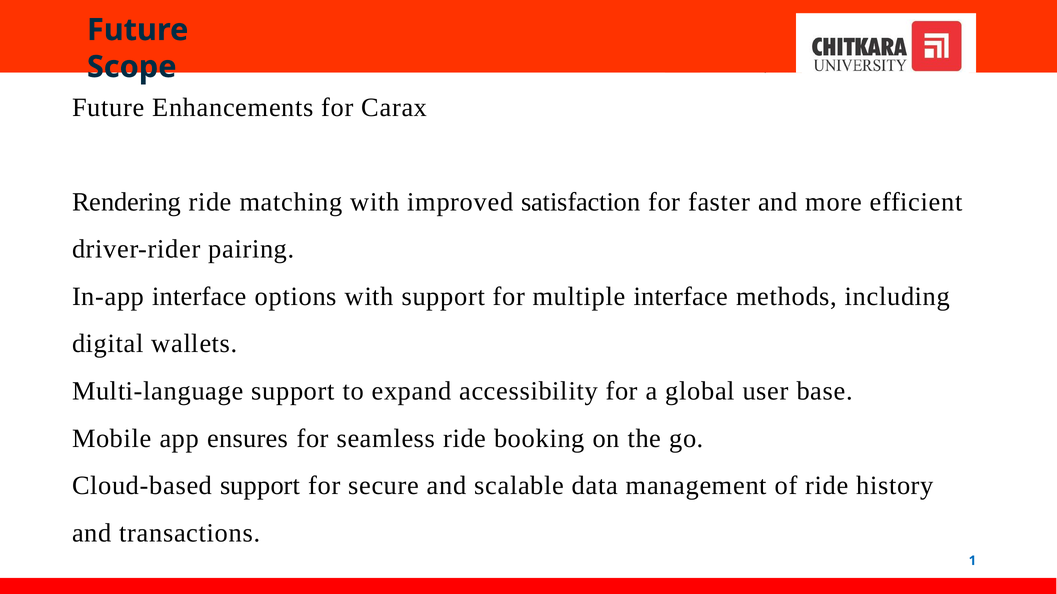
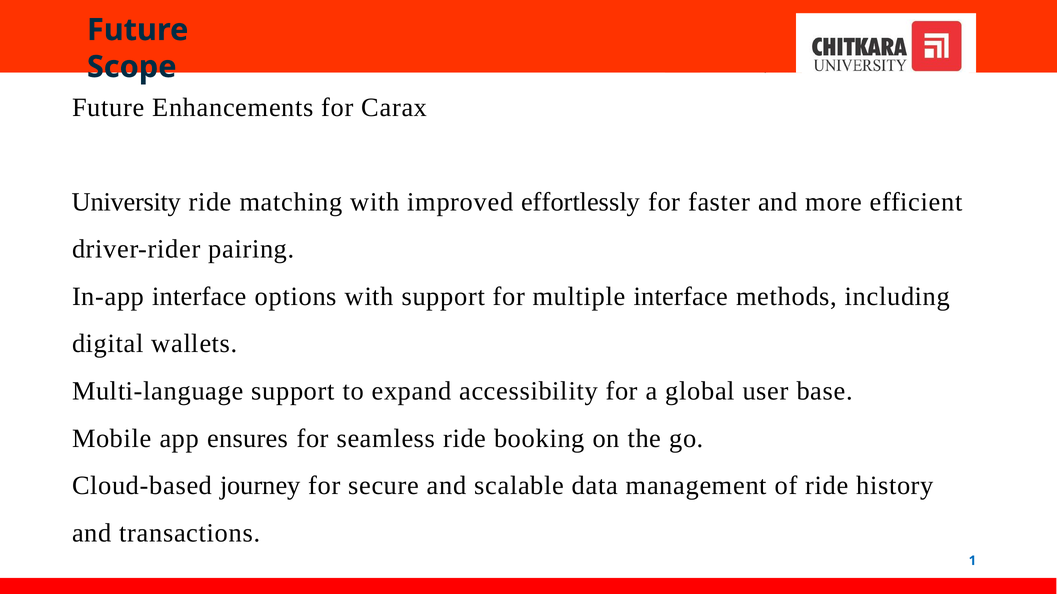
Rendering: Rendering -> University
satisfaction: satisfaction -> effortlessly
Cloud-based support: support -> journey
